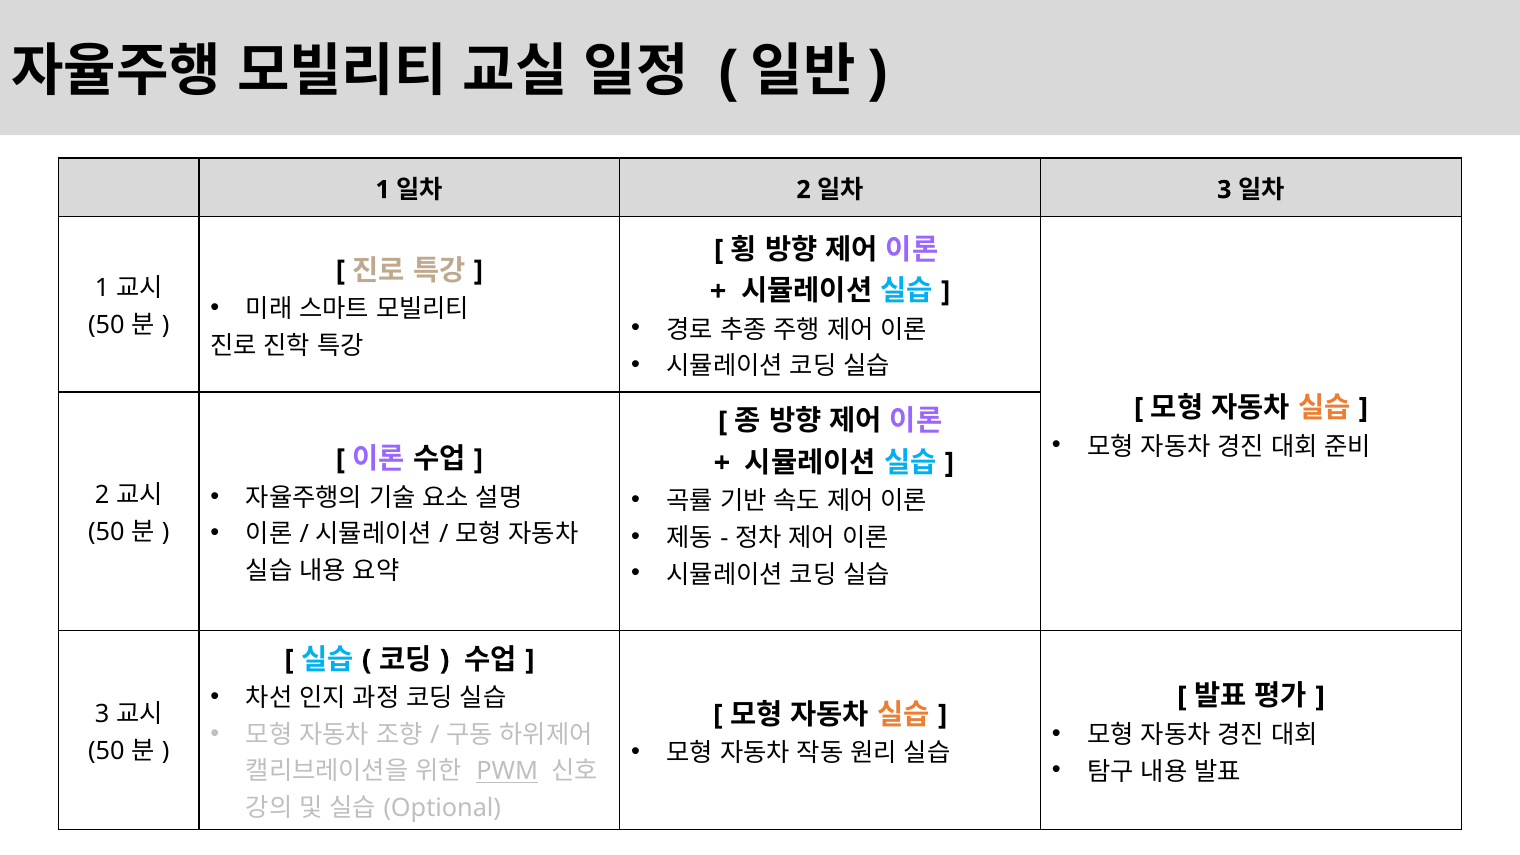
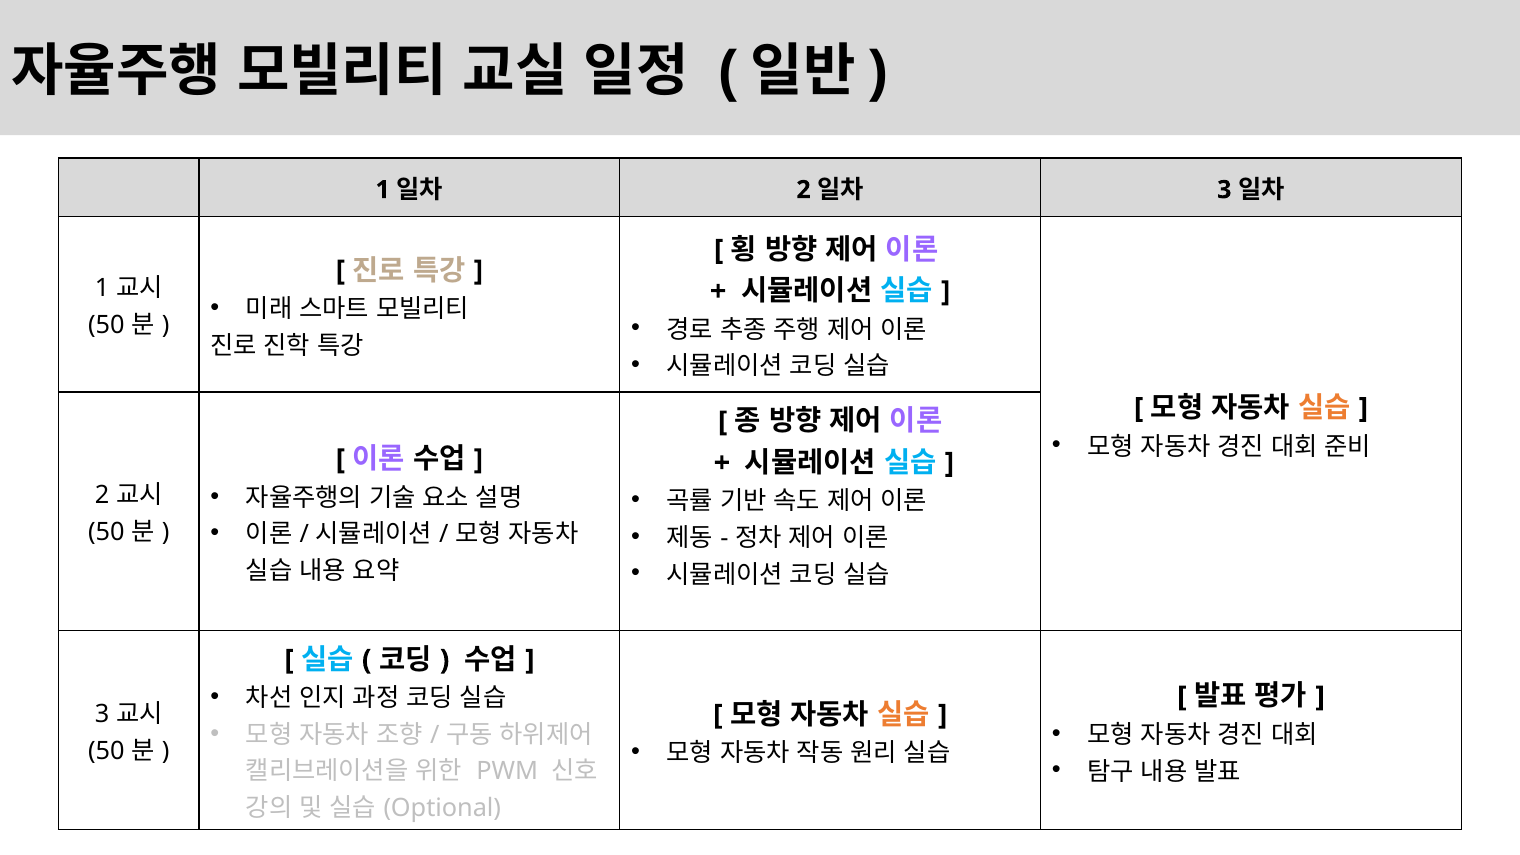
PWM underline: present -> none
